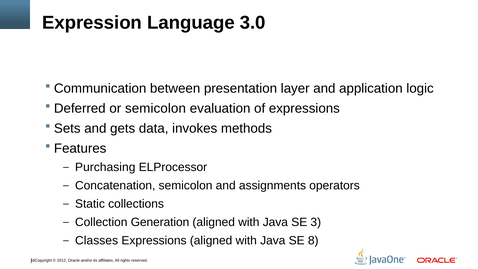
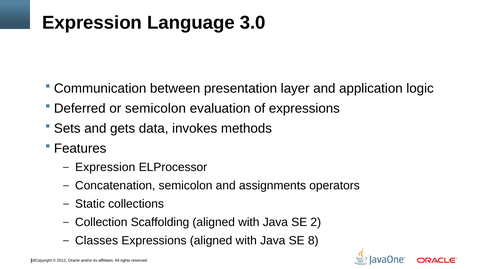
Purchasing at (105, 167): Purchasing -> Expression
Generation: Generation -> Scaffolding
3: 3 -> 2
